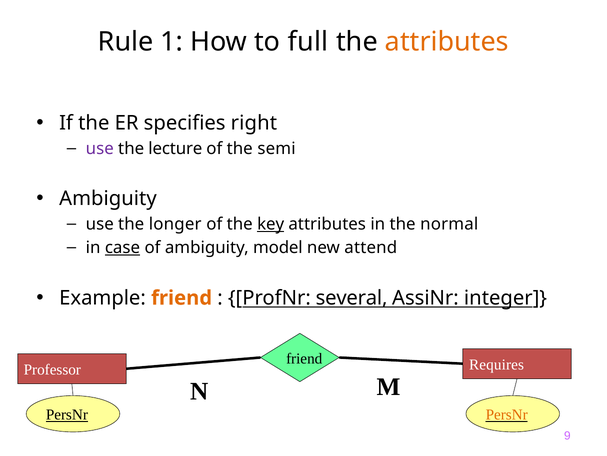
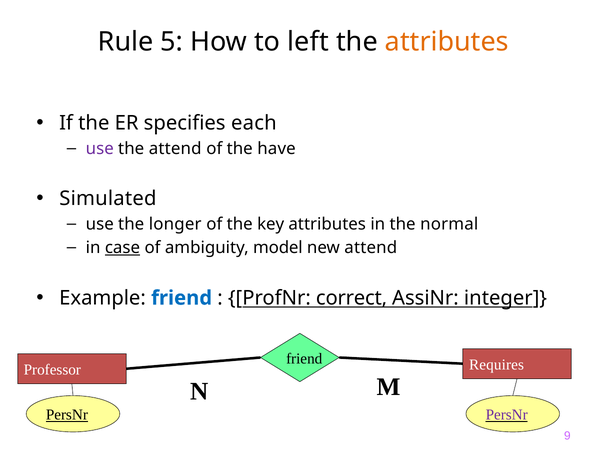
1: 1 -> 5
full: full -> left
right: right -> each
the lecture: lecture -> attend
semi: semi -> have
Ambiguity at (108, 198): Ambiguity -> Simulated
key underline: present -> none
friend at (182, 298) colour: orange -> blue
several: several -> correct
PersNr at (507, 414) colour: orange -> purple
